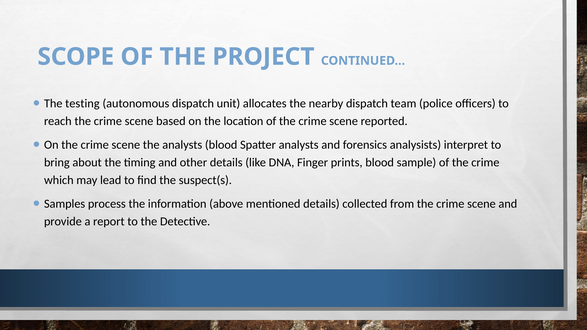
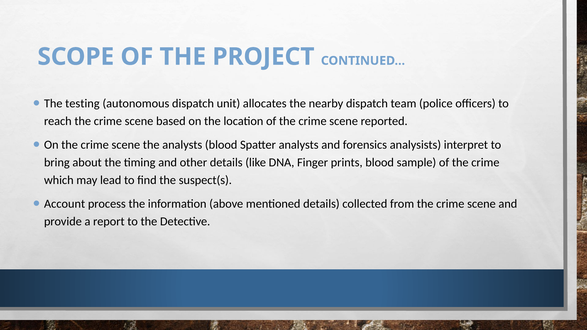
Samples: Samples -> Account
